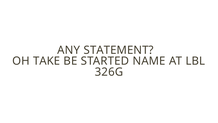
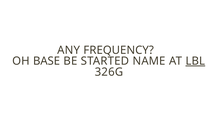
STATEMENT: STATEMENT -> FREQUENCY
TAKE: TAKE -> BASE
LBL underline: none -> present
